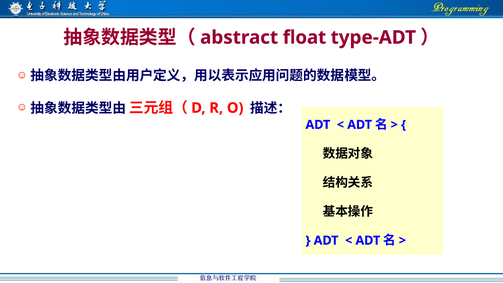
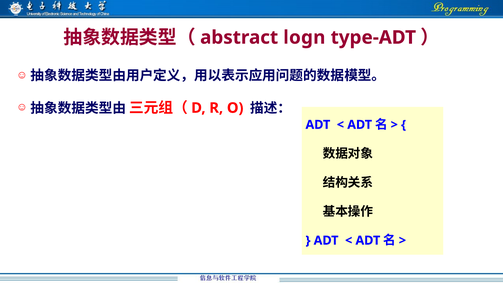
float: float -> logn
